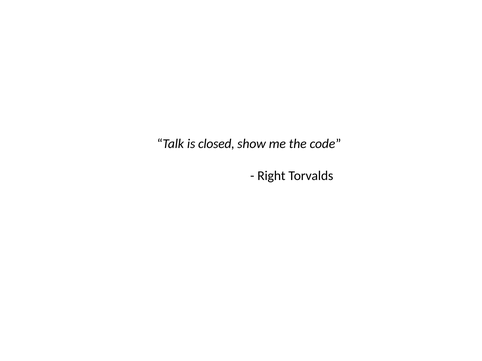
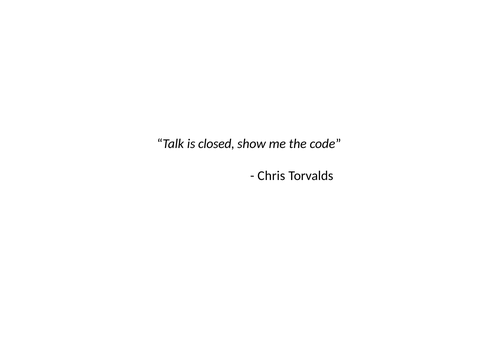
Right: Right -> Chris
